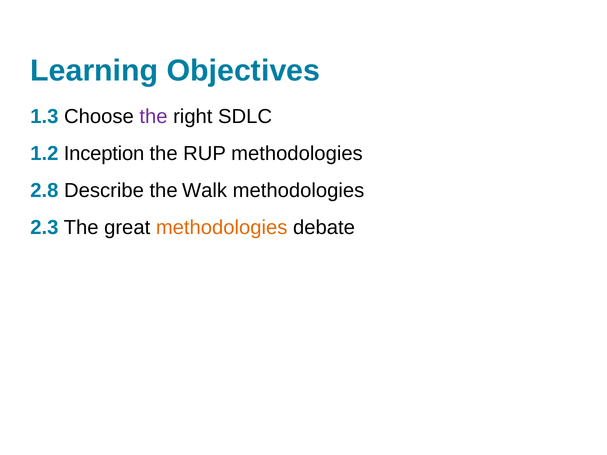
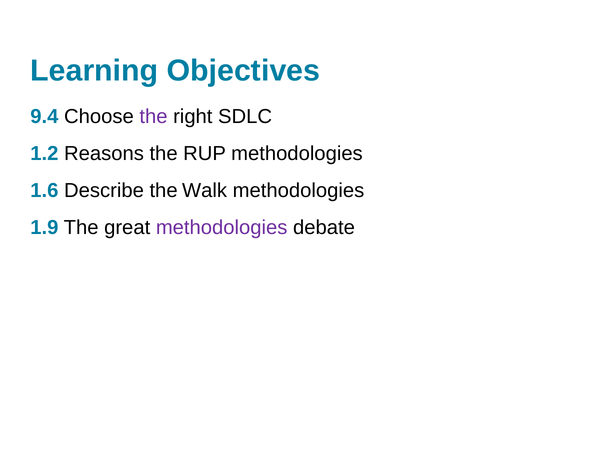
1.3: 1.3 -> 9.4
Inception: Inception -> Reasons
2.8: 2.8 -> 1.6
2.3: 2.3 -> 1.9
methodologies at (222, 228) colour: orange -> purple
